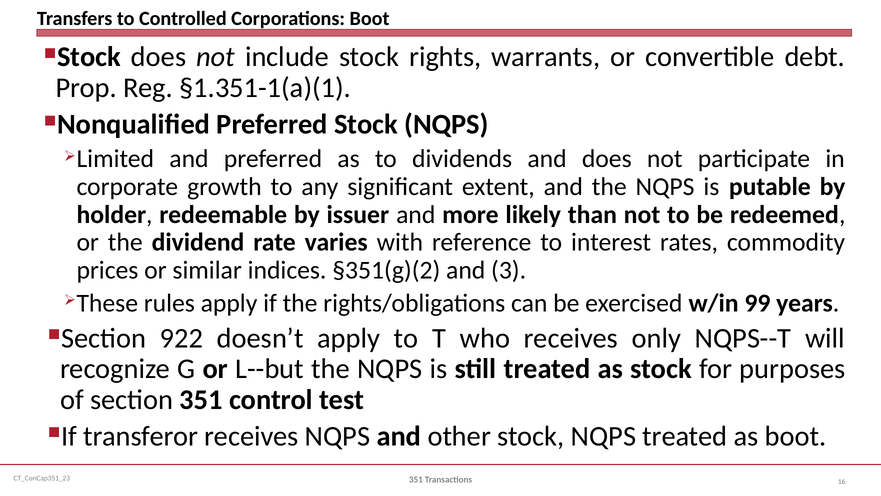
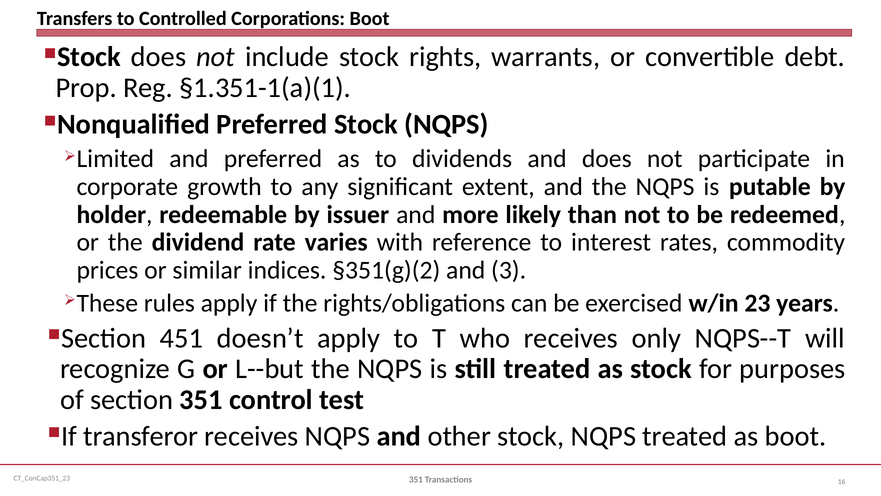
99: 99 -> 23
922: 922 -> 451
